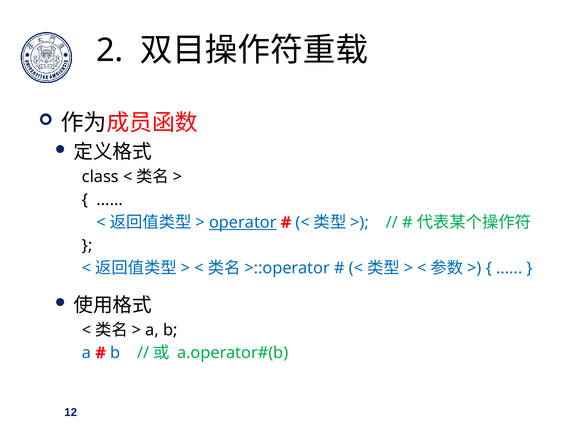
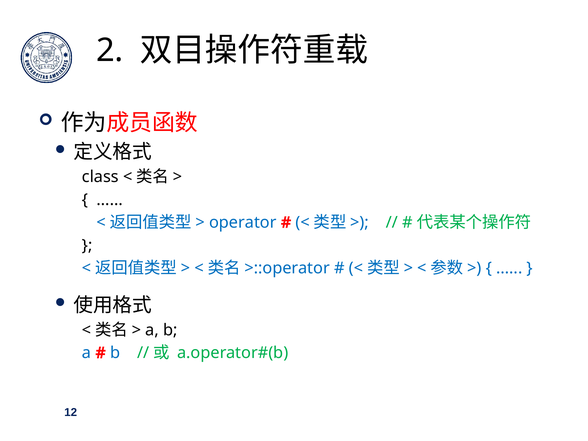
operator underline: present -> none
